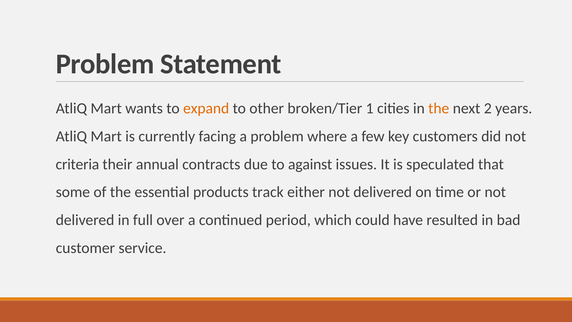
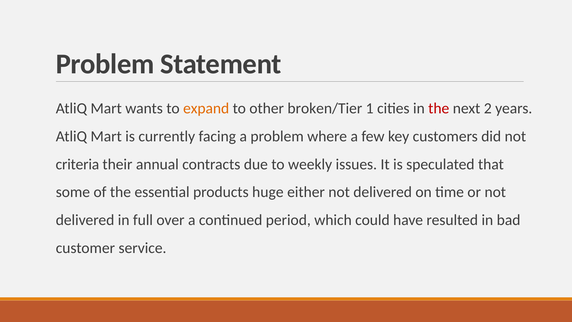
the at (439, 108) colour: orange -> red
against: against -> weekly
track: track -> huge
